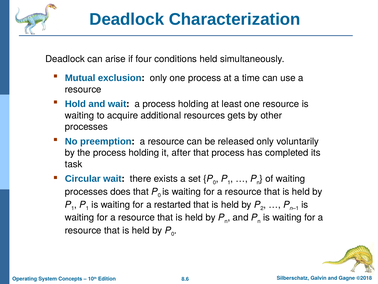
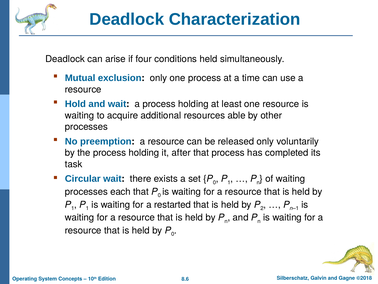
gets: gets -> able
does: does -> each
